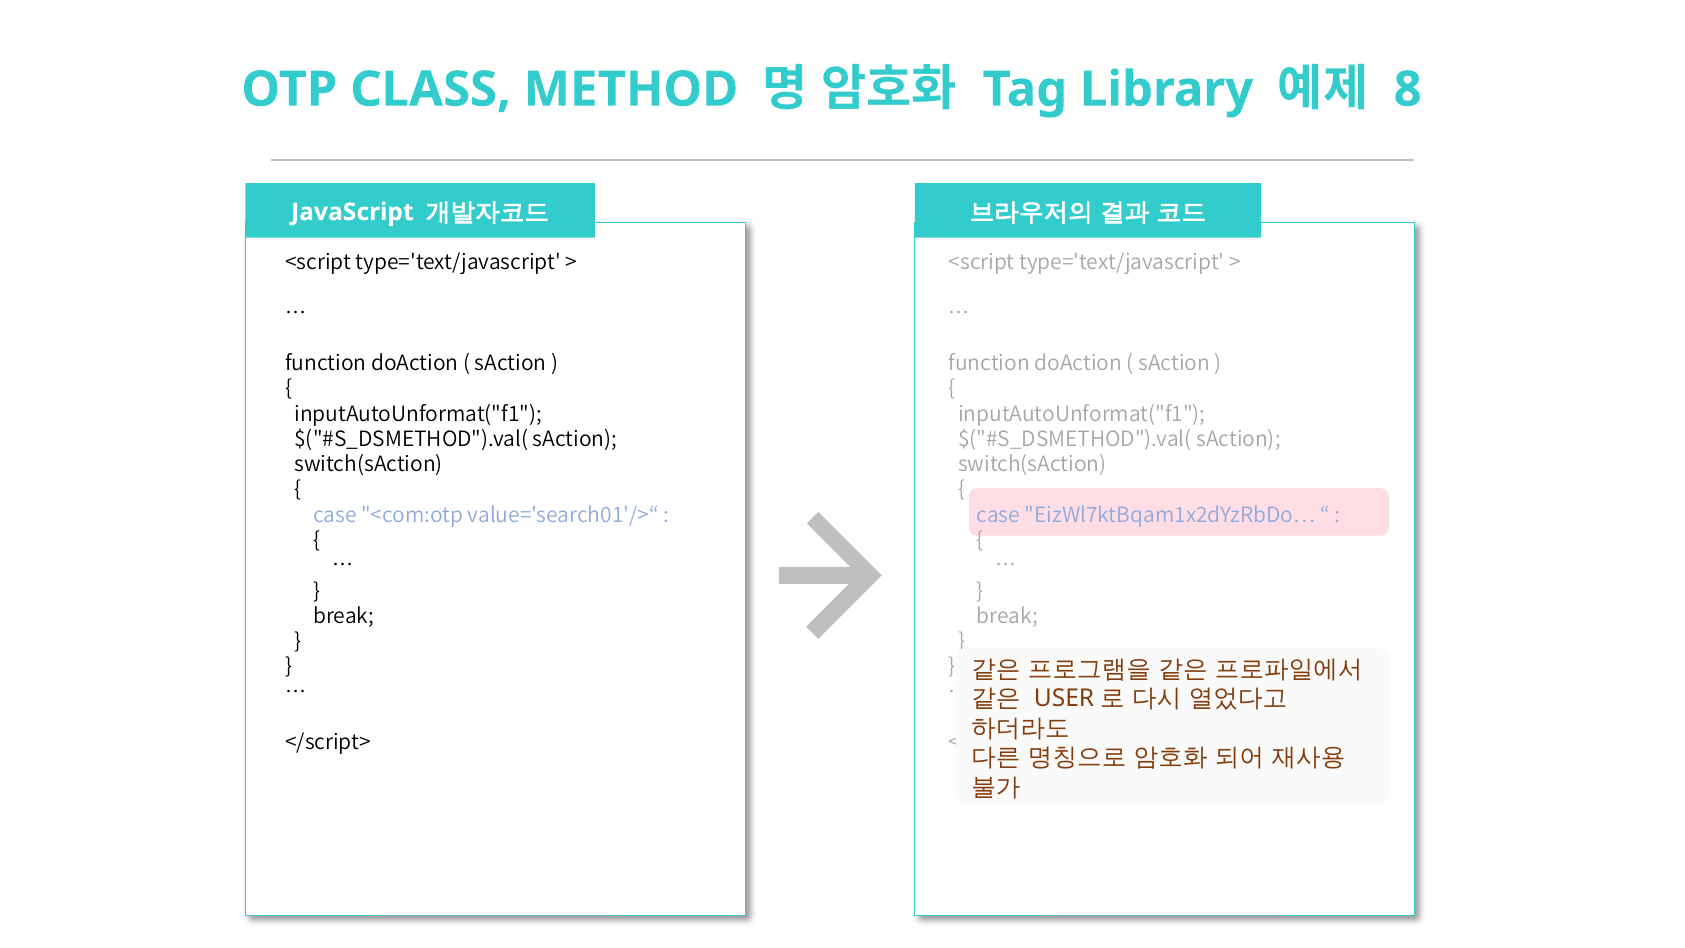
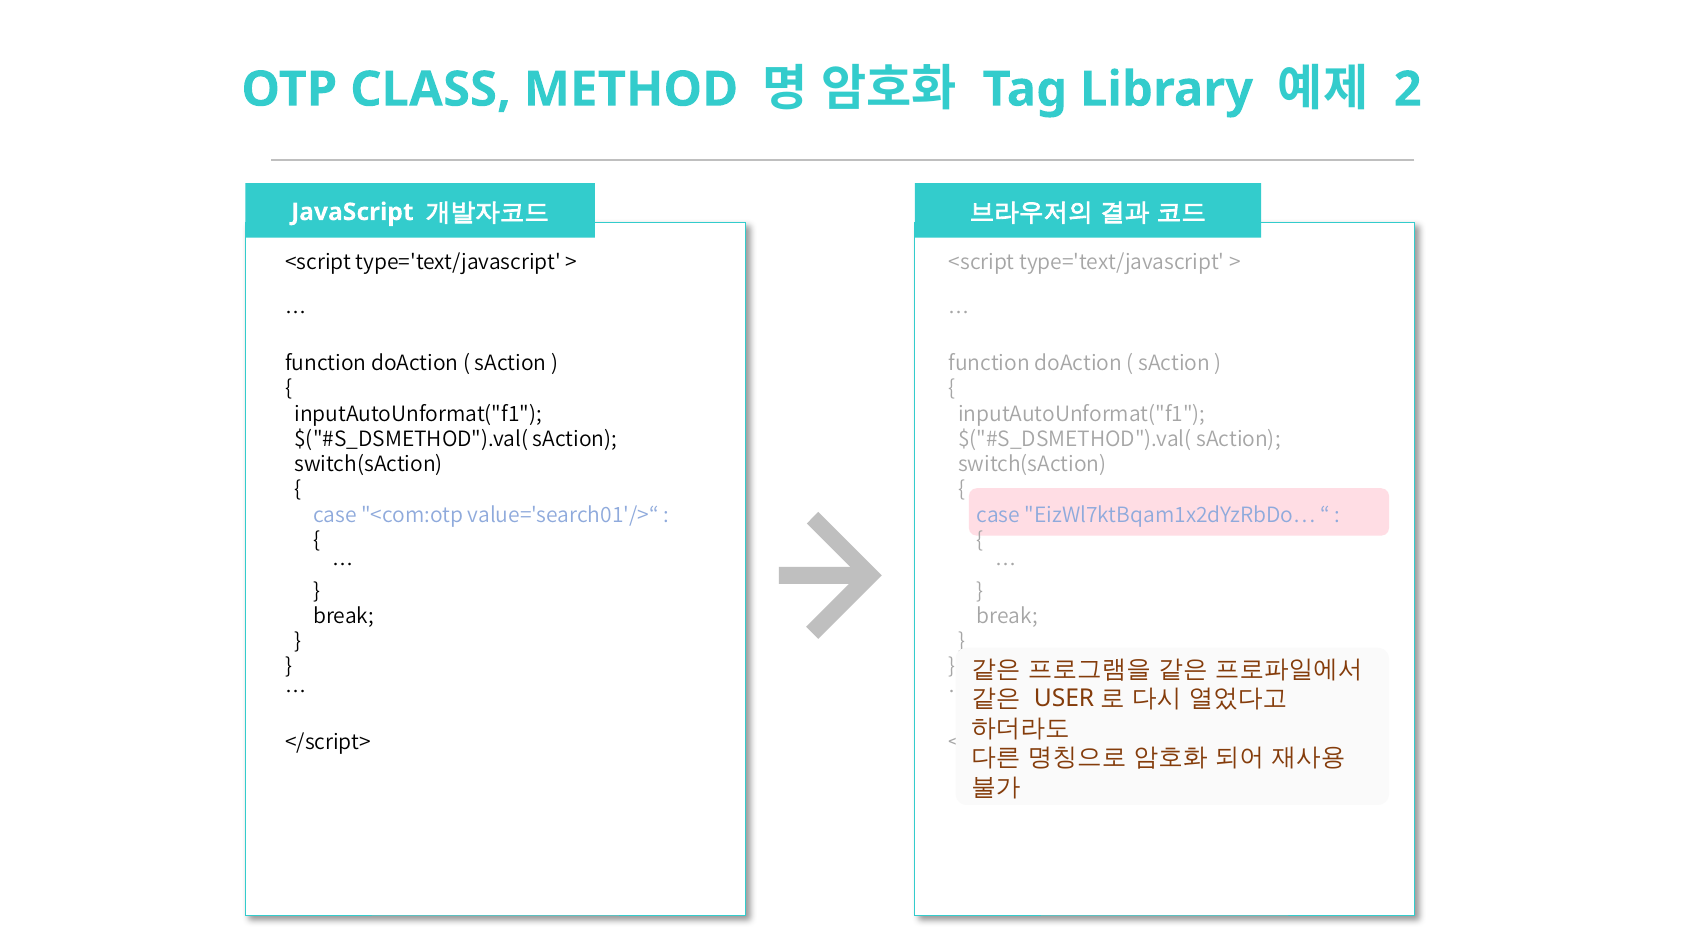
8: 8 -> 2
